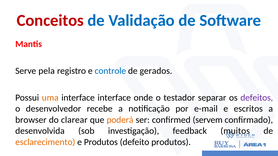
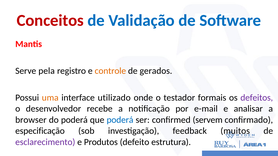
controle colour: blue -> orange
interface interface: interface -> utilizado
separar: separar -> formais
escritos: escritos -> analisar
do clarear: clarear -> poderá
poderá at (120, 120) colour: orange -> blue
desenvolvida: desenvolvida -> especificação
esclarecimento colour: orange -> purple
defeito produtos: produtos -> estrutura
